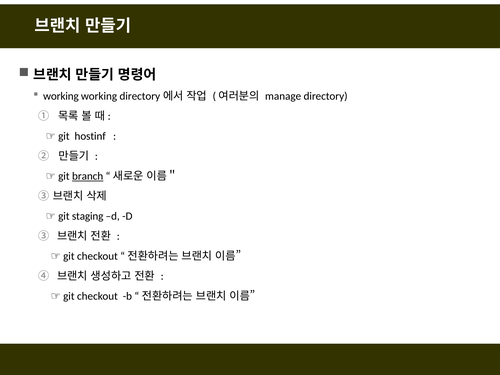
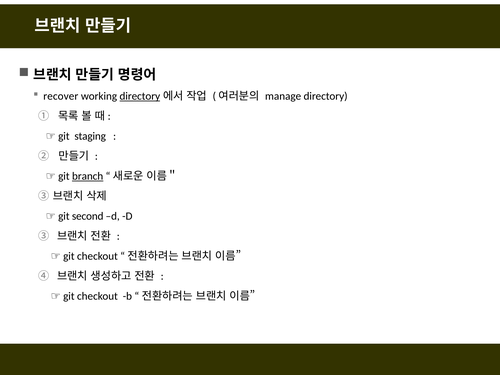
working at (61, 96): working -> recover
directory at (140, 96) underline: none -> present
hostinf: hostinf -> staging
staging: staging -> second
